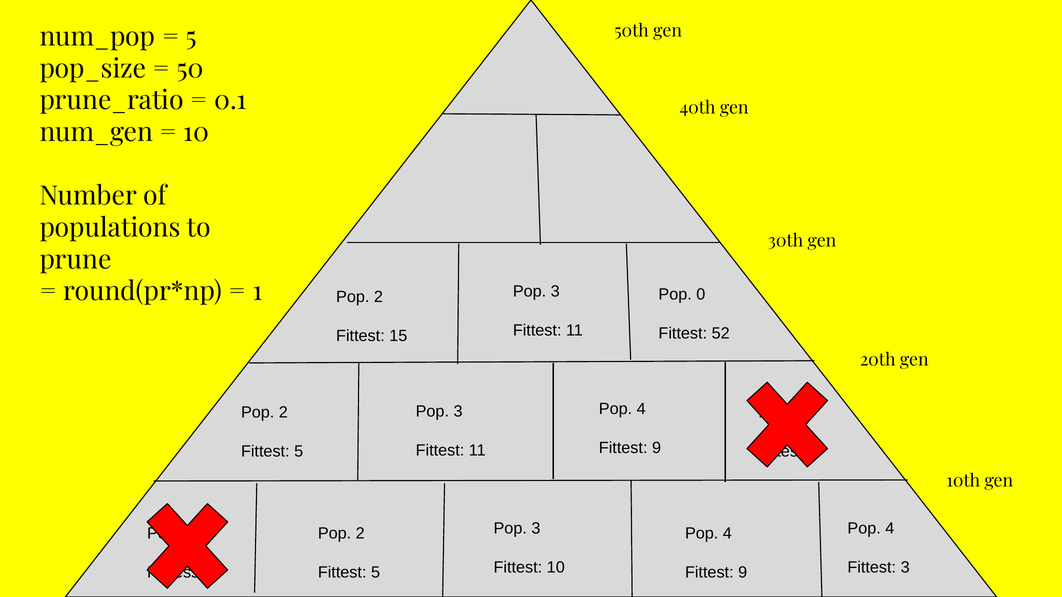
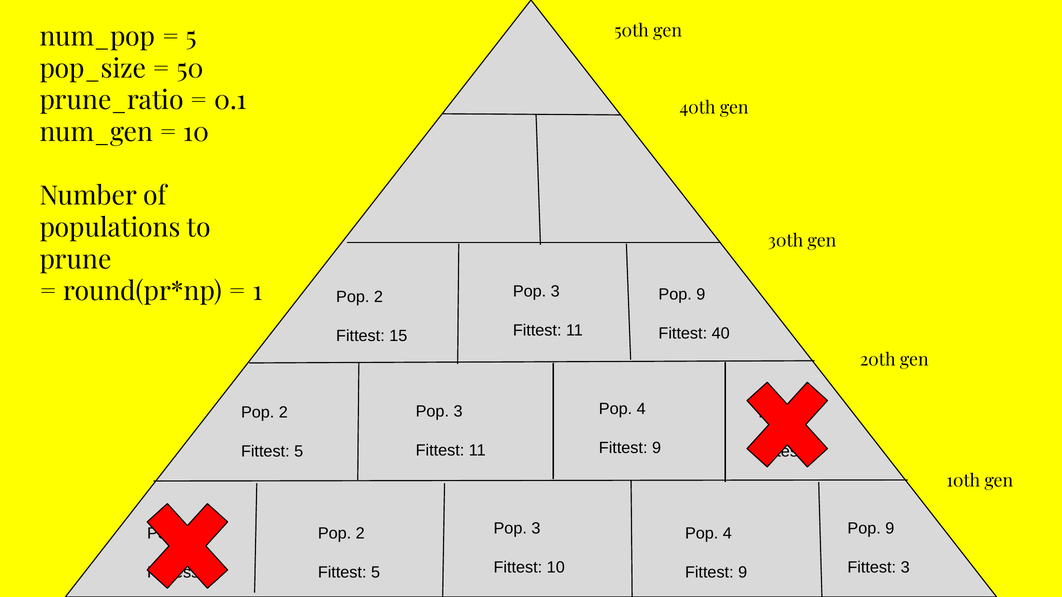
0 at (701, 295): 0 -> 9
52: 52 -> 40
4 at (890, 529): 4 -> 9
